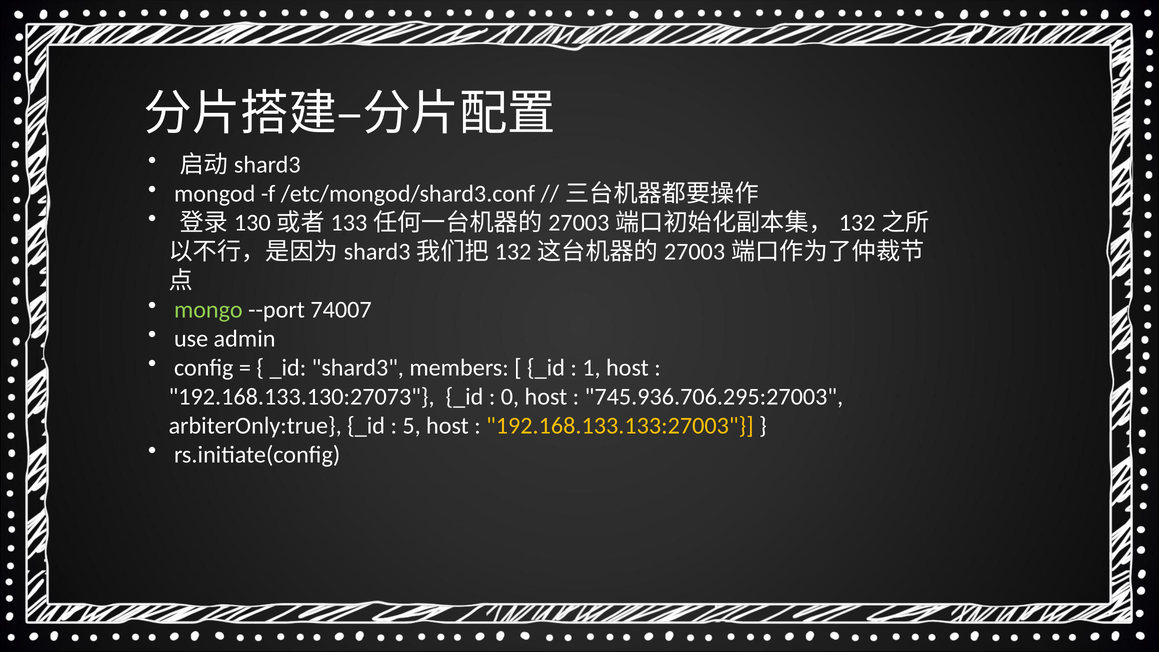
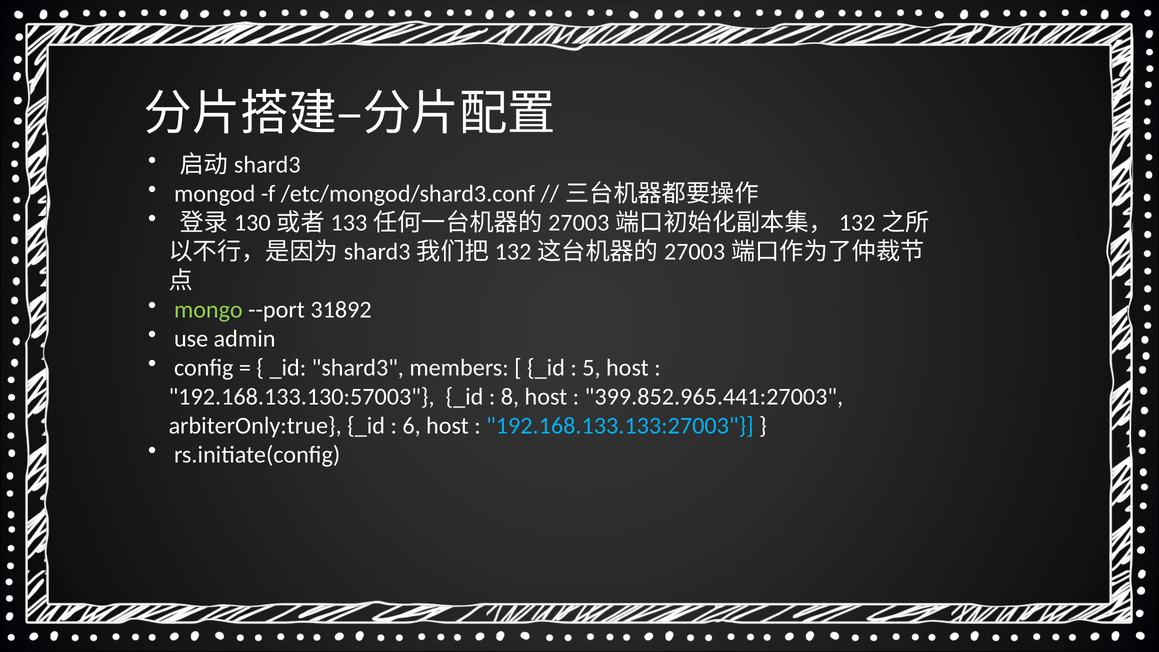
74007: 74007 -> 31892
1: 1 -> 5
192.168.133.130:27073: 192.168.133.130:27073 -> 192.168.133.130:57003
0: 0 -> 8
745.936.706.295:27003: 745.936.706.295:27003 -> 399.852.965.441:27003
5: 5 -> 6
192.168.133.133:27003 colour: yellow -> light blue
